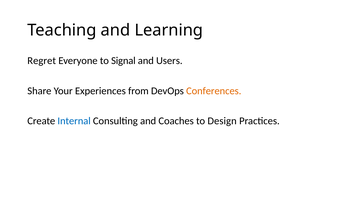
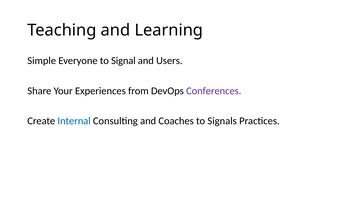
Regret: Regret -> Simple
Conferences colour: orange -> purple
Design: Design -> Signals
